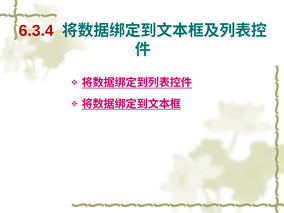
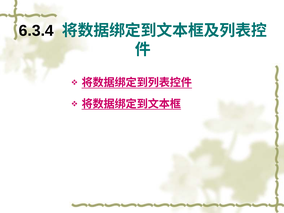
6.3.4 colour: red -> black
